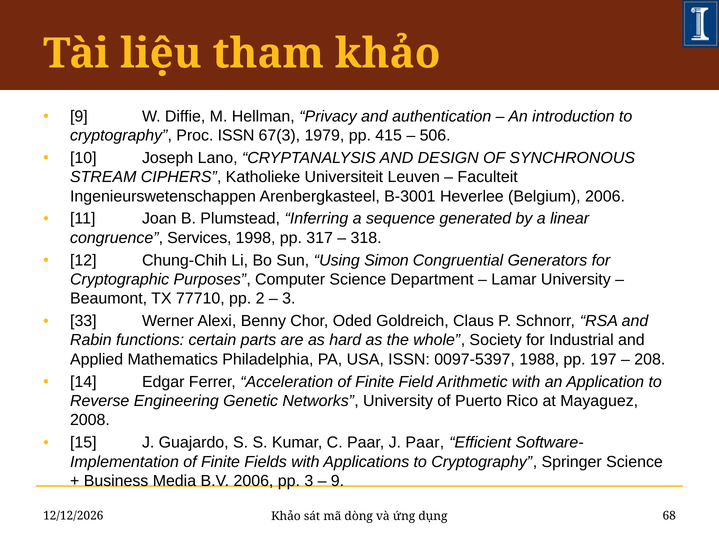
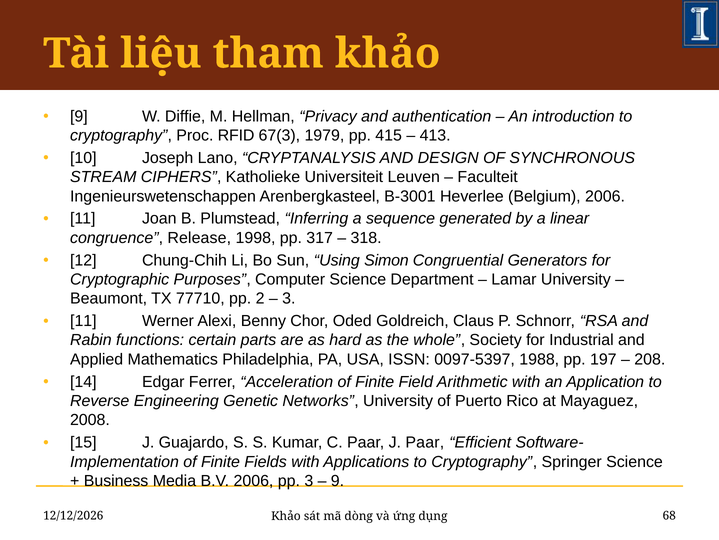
Proc ISSN: ISSN -> RFID
506: 506 -> 413
Services: Services -> Release
33 at (83, 321): 33 -> 11
